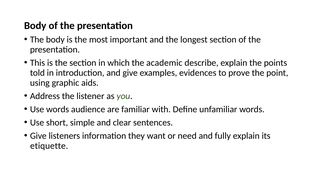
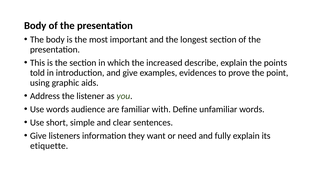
academic: academic -> increased
